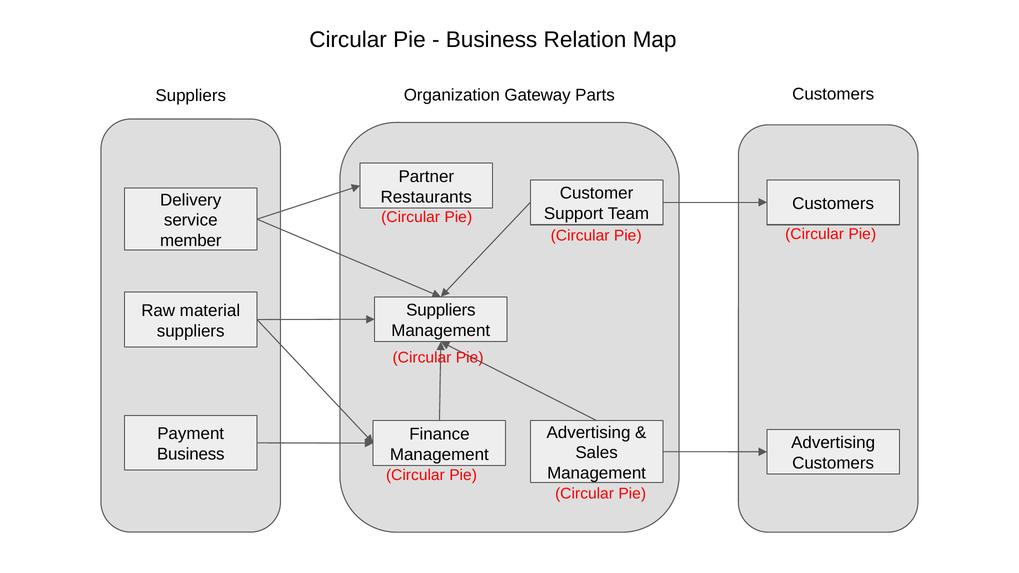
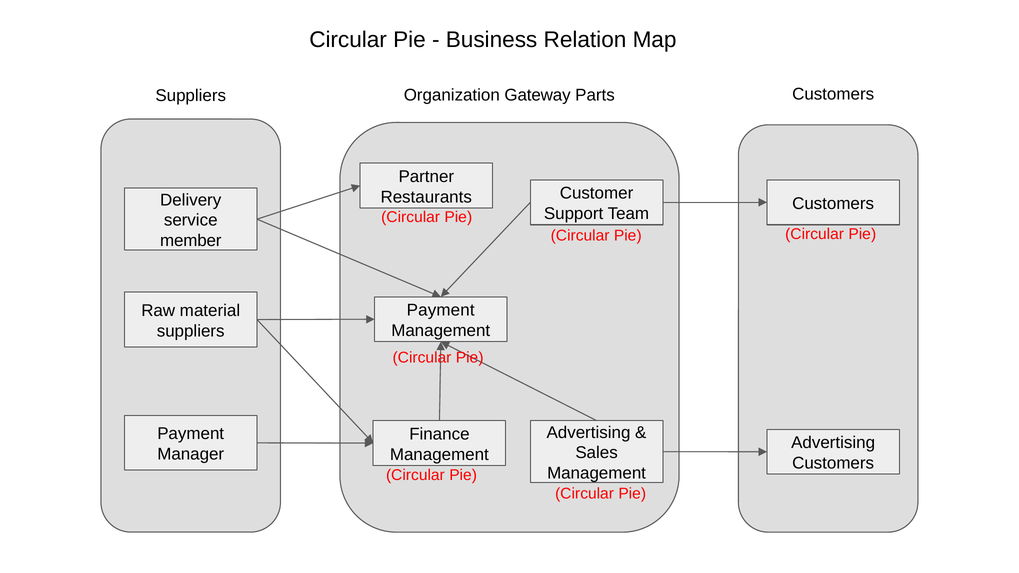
Suppliers at (441, 310): Suppliers -> Payment
Business at (191, 454): Business -> Manager
